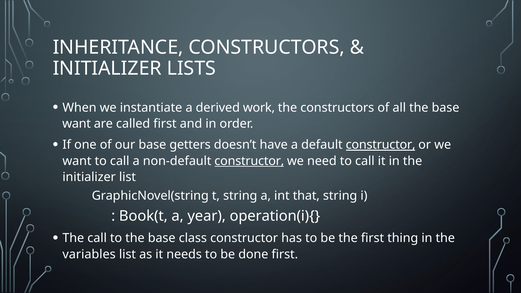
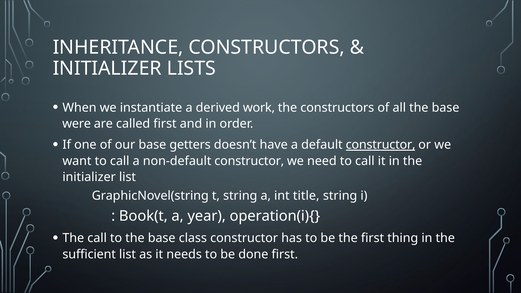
want at (77, 124): want -> were
constructor at (249, 161) underline: present -> none
that: that -> title
variables: variables -> sufficient
